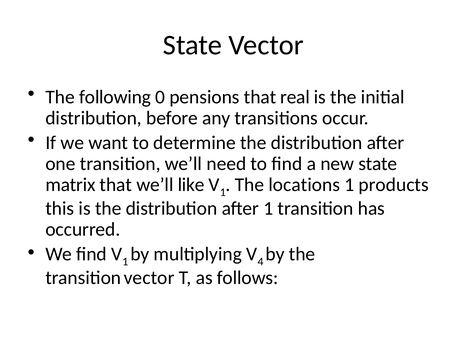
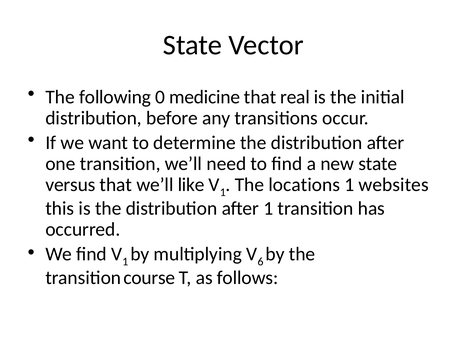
pensions: pensions -> medicine
matrix: matrix -> versus
products: products -> websites
4: 4 -> 6
transition vector: vector -> course
